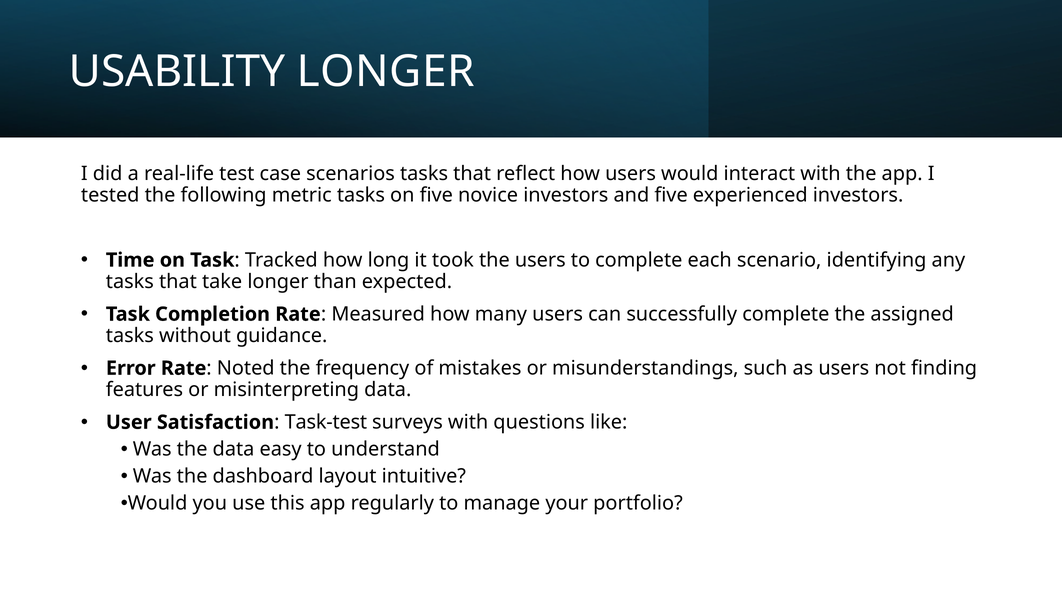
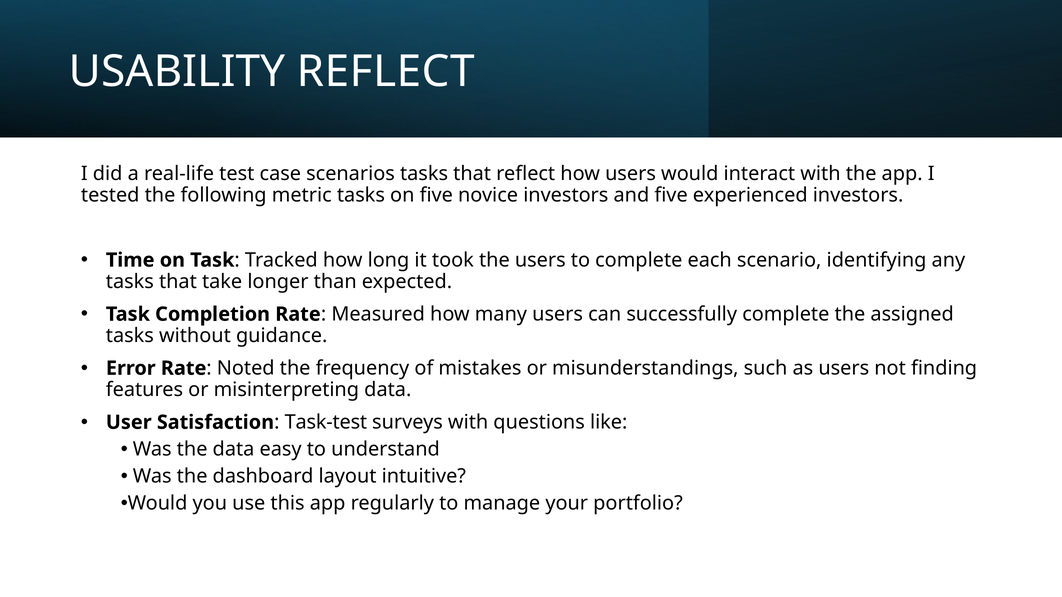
USABILITY LONGER: LONGER -> REFLECT
